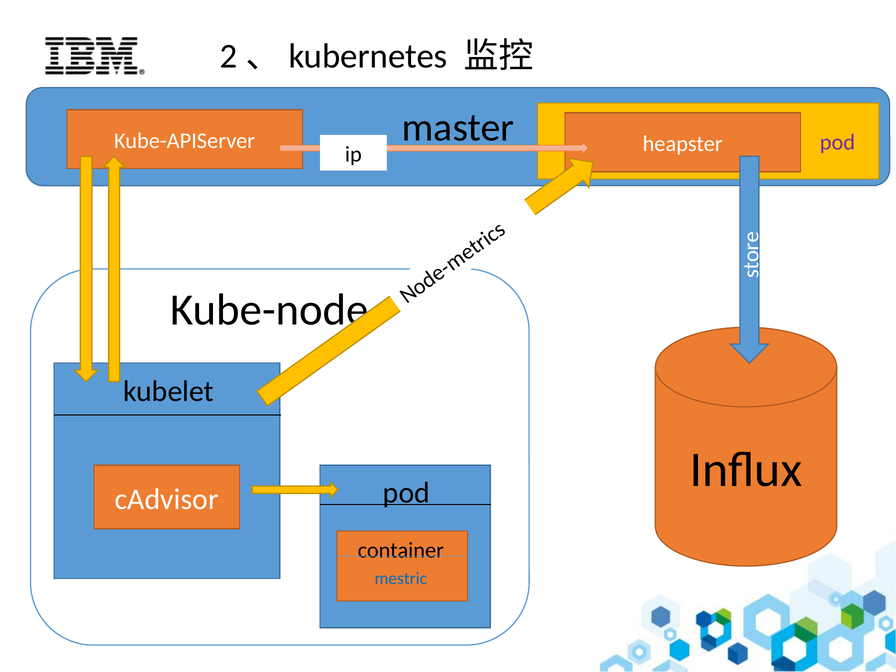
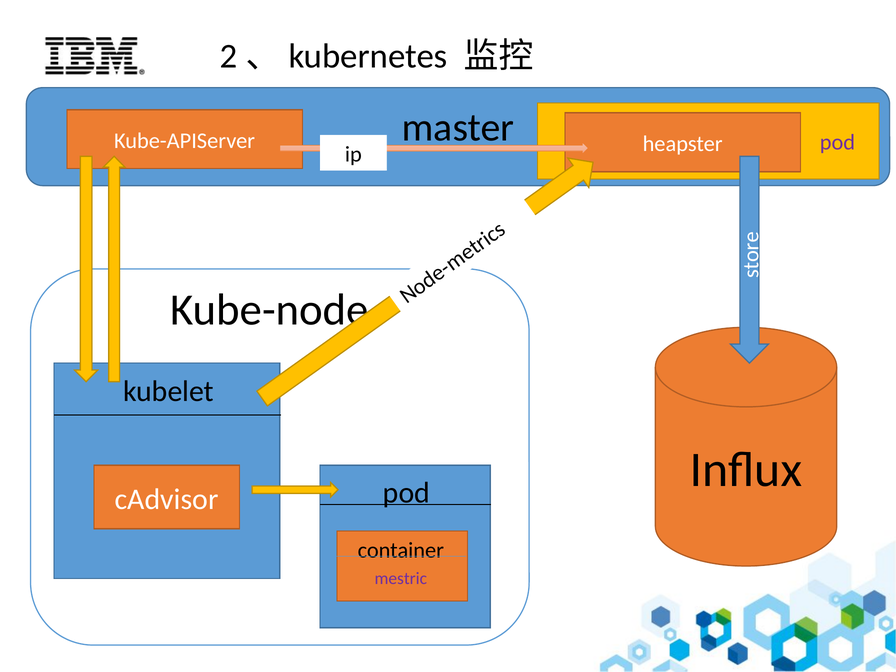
mestric colour: blue -> purple
